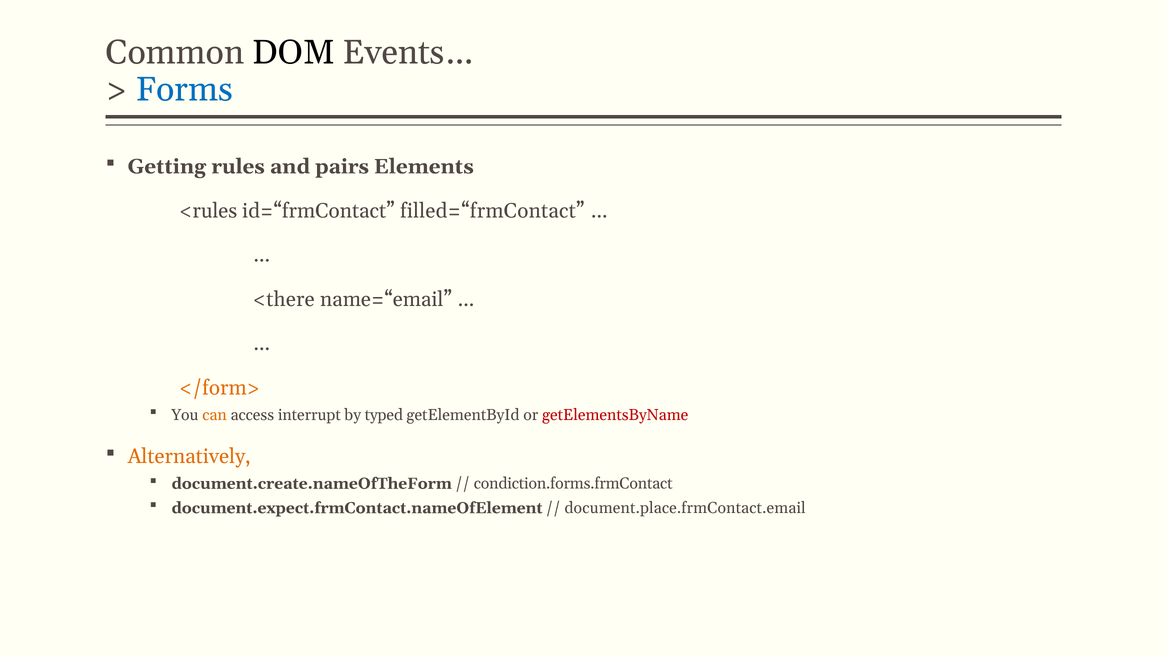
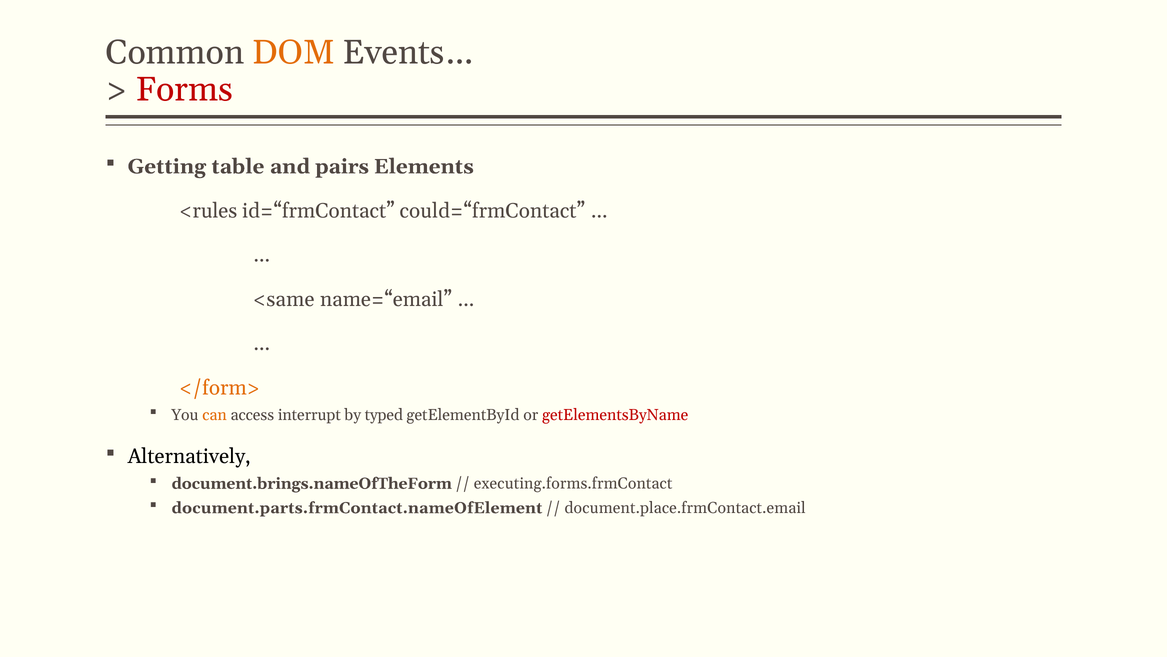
DOM colour: black -> orange
Forms colour: blue -> red
rules: rules -> table
filled=“frmContact: filled=“frmContact -> could=“frmContact
<there: <there -> <same
Alternatively colour: orange -> black
document.create.nameOfTheForm: document.create.nameOfTheForm -> document.brings.nameOfTheForm
condiction.forms.frmContact: condiction.forms.frmContact -> executing.forms.frmContact
document.expect.frmContact.nameOfElement: document.expect.frmContact.nameOfElement -> document.parts.frmContact.nameOfElement
